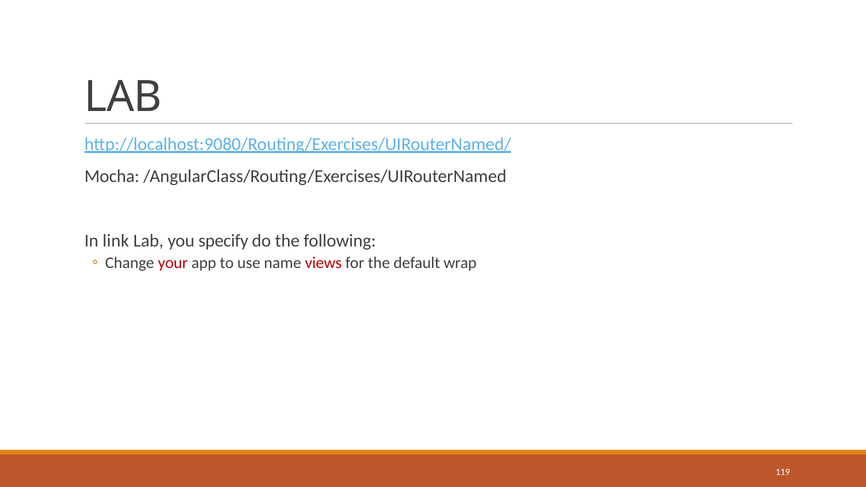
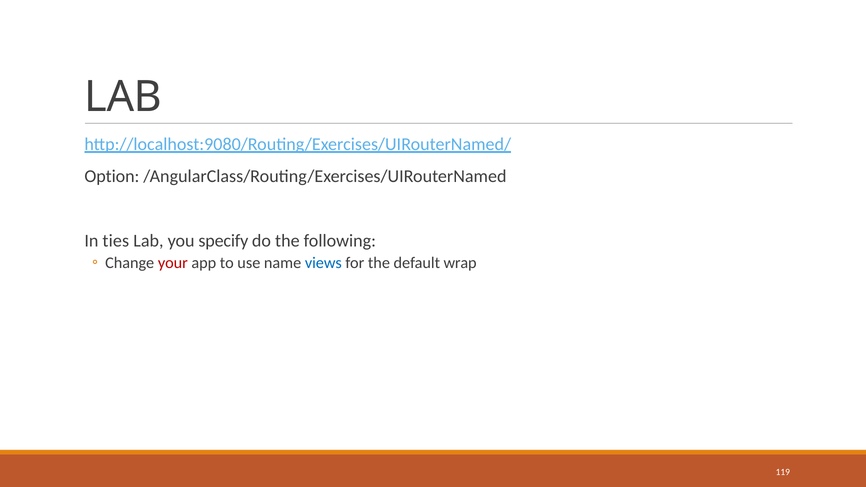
Mocha: Mocha -> Option
link: link -> ties
views colour: red -> blue
